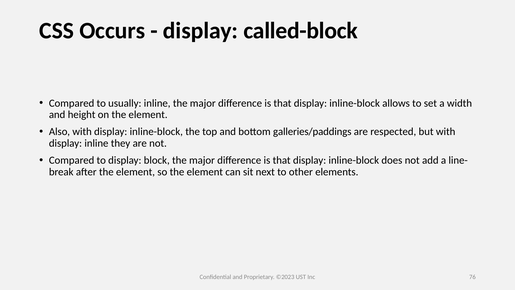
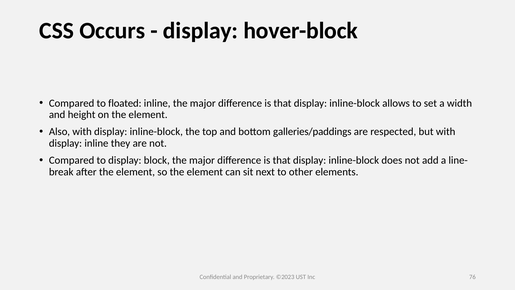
called-block: called-block -> hover-block
usually: usually -> floated
